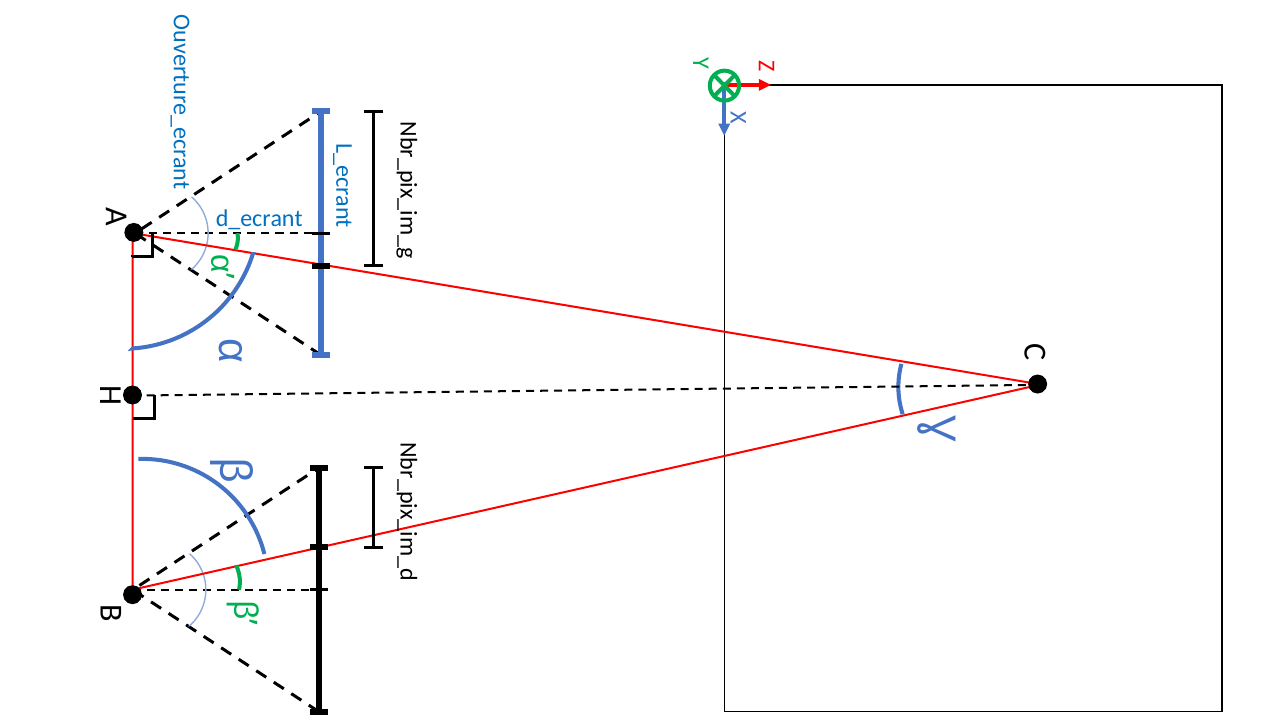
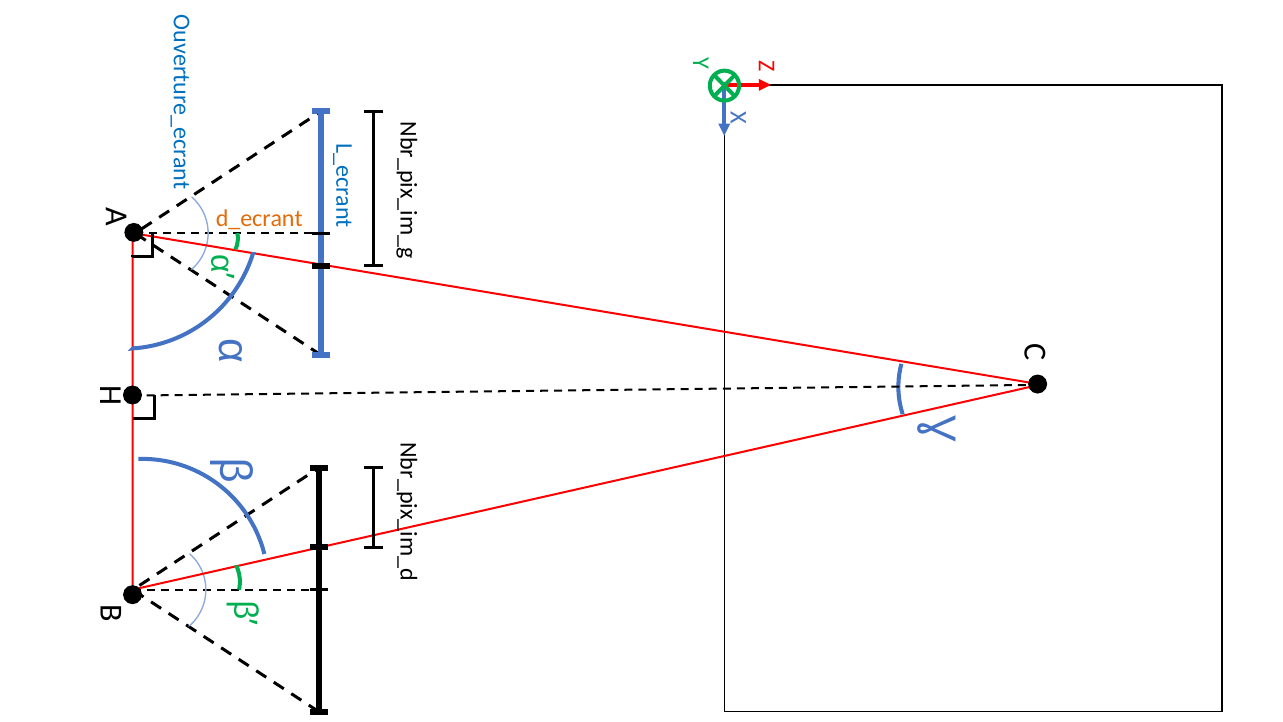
d_ecrant colour: blue -> orange
